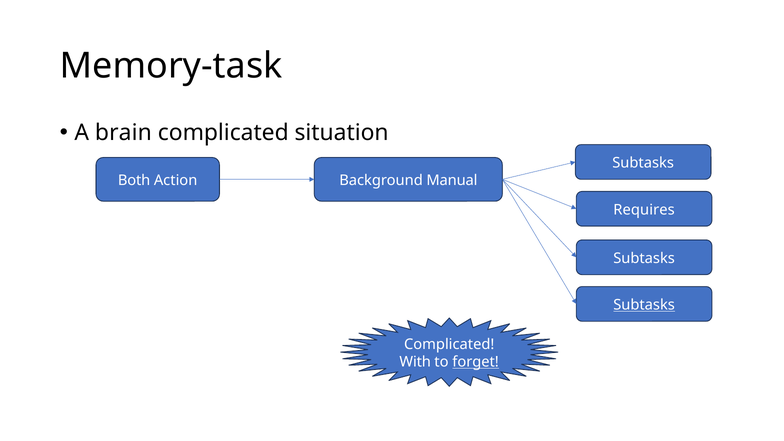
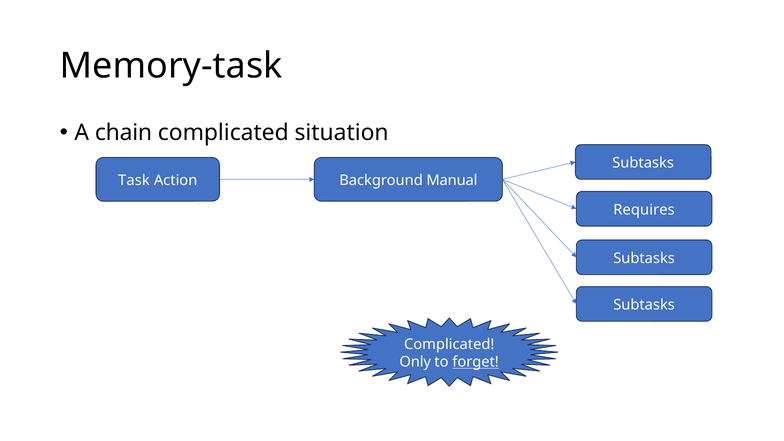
brain: brain -> chain
Both: Both -> Task
Subtasks at (644, 305) underline: present -> none
With: With -> Only
